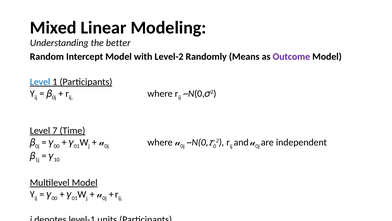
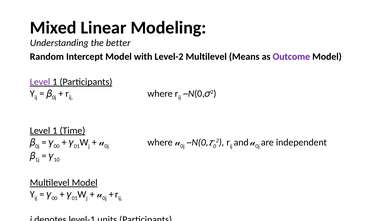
Level-2 Randomly: Randomly -> Multilevel
Level at (40, 82) colour: blue -> purple
7 at (55, 130): 7 -> 1
